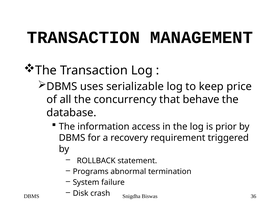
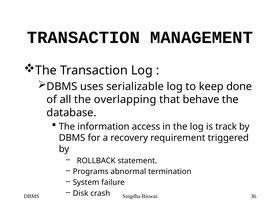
price: price -> done
concurrency: concurrency -> overlapping
prior: prior -> track
